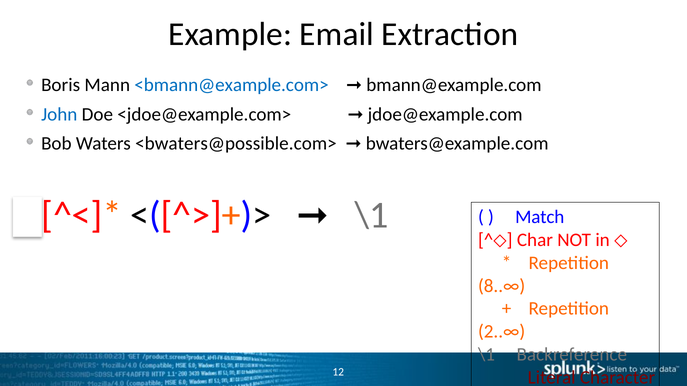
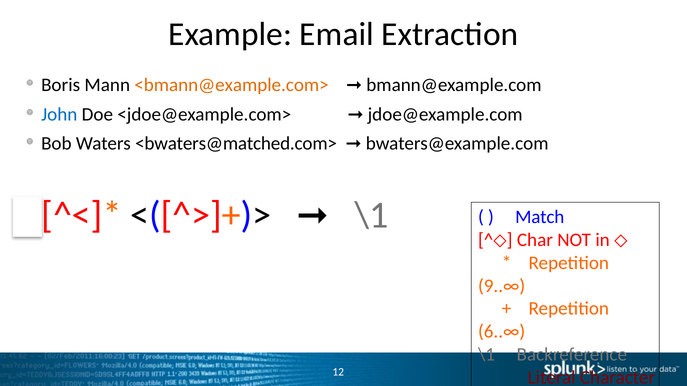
<bmann@example.com> colour: blue -> orange
<bwaters@possible.com>: <bwaters@possible.com> -> <bwaters@matched.com>
8..∞: 8..∞ -> 9..∞
2..∞: 2..∞ -> 6..∞
